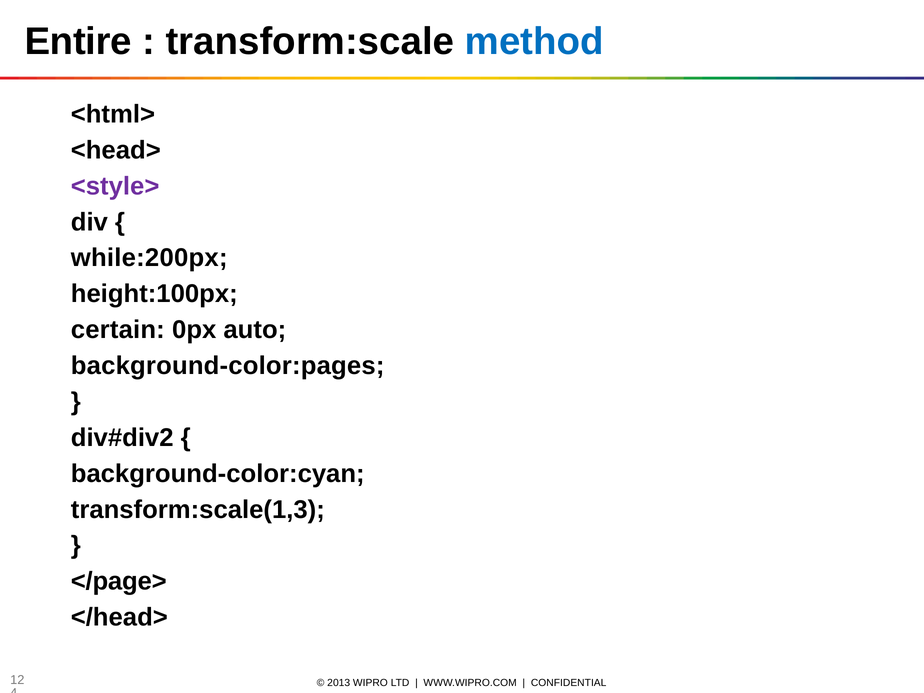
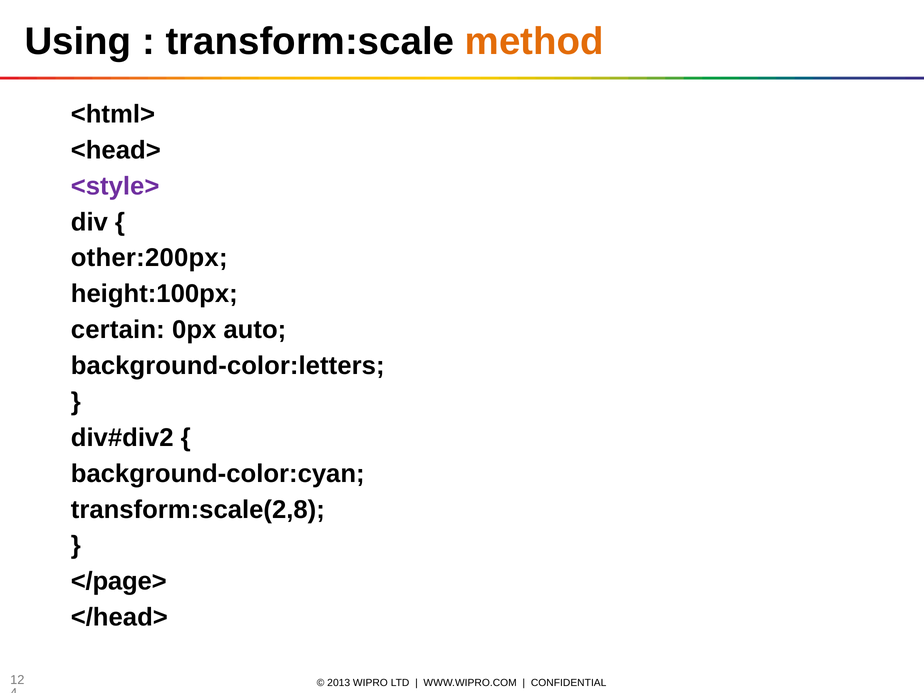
Entire: Entire -> Using
method colour: blue -> orange
while:200px: while:200px -> other:200px
background-color:pages: background-color:pages -> background-color:letters
transform:scale(1,3: transform:scale(1,3 -> transform:scale(2,8
